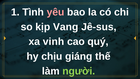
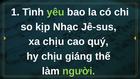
yêu colour: pink -> light green
Vang: Vang -> Nhạc
xa vinh: vinh -> chịu
